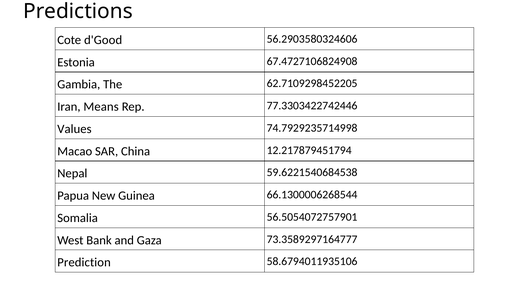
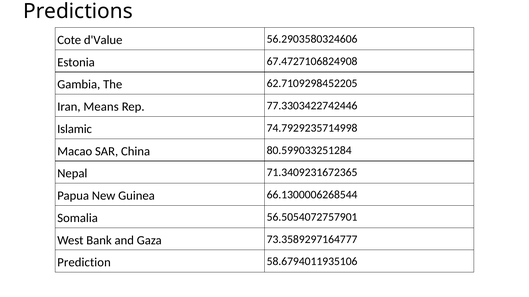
d'Good: d'Good -> d'Value
Values: Values -> Islamic
12.217879451794: 12.217879451794 -> 80.599033251284
59.6221540684538: 59.6221540684538 -> 71.3409231672365
